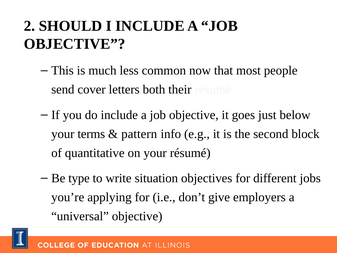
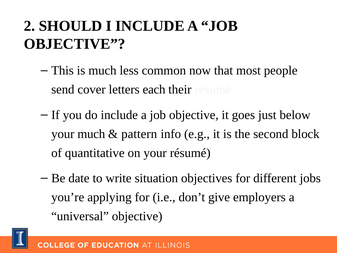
both: both -> each
your terms: terms -> much
type: type -> date
